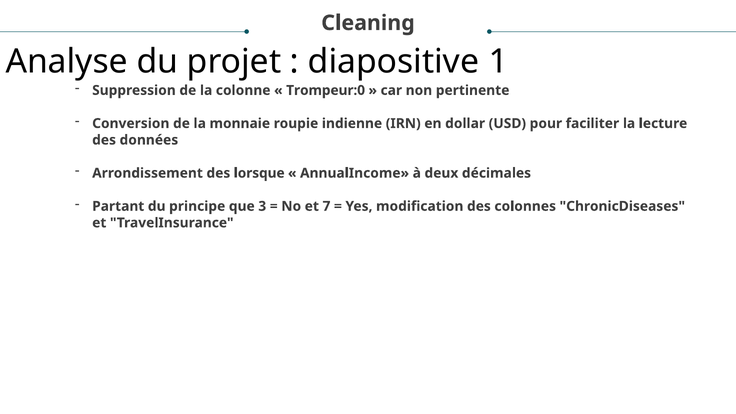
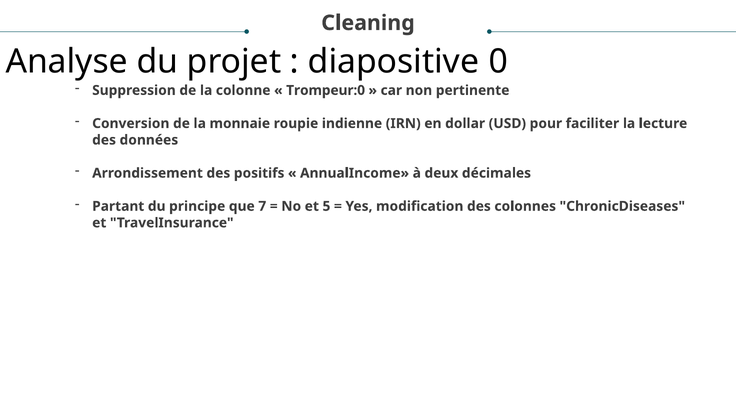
1: 1 -> 0
lorsque: lorsque -> positifs
3: 3 -> 7
7: 7 -> 5
